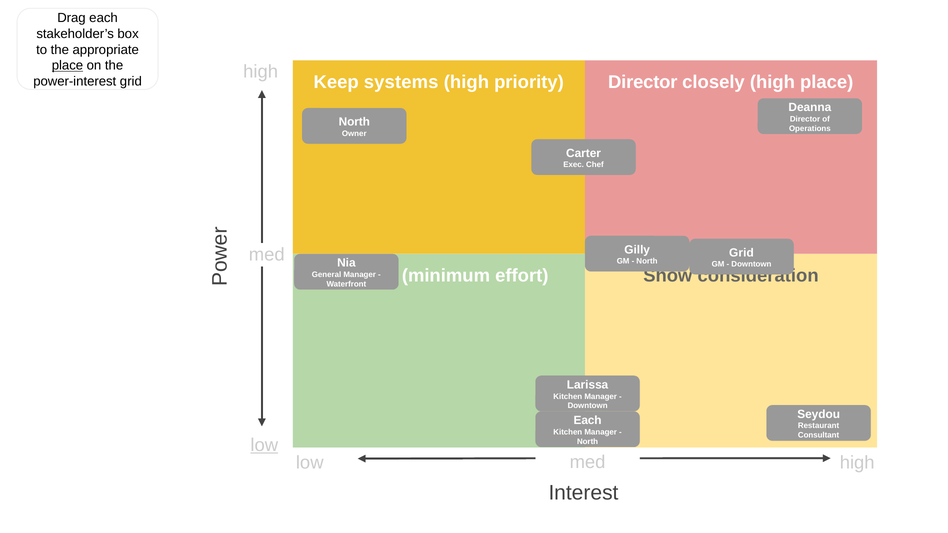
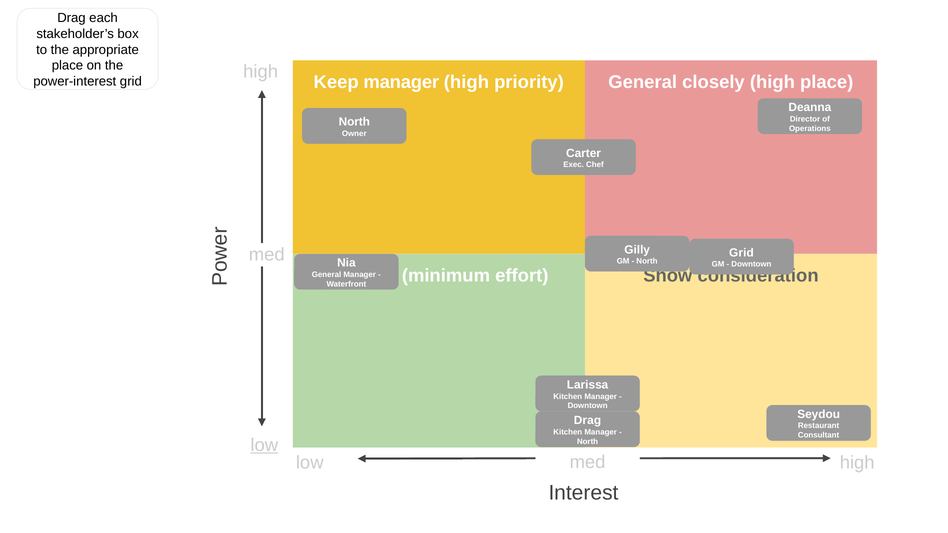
place at (67, 66) underline: present -> none
Keep systems: systems -> manager
priority Director: Director -> General
Each at (588, 421): Each -> Drag
